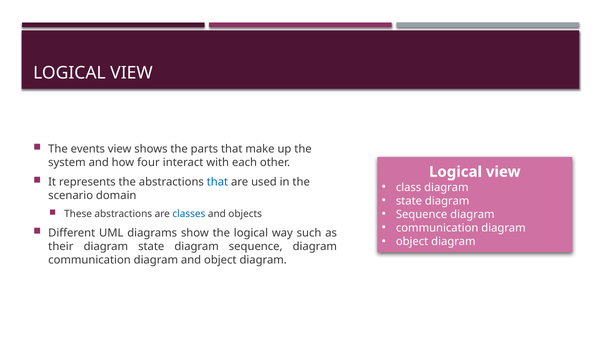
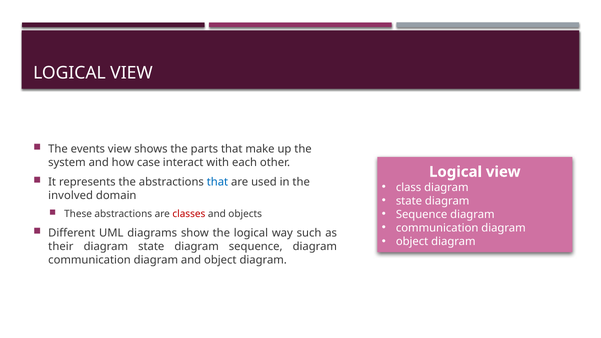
four: four -> case
scenario: scenario -> involved
classes colour: blue -> red
